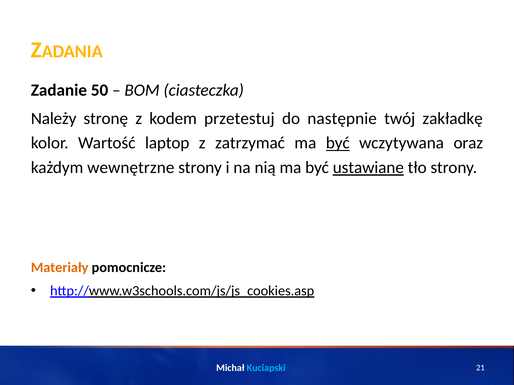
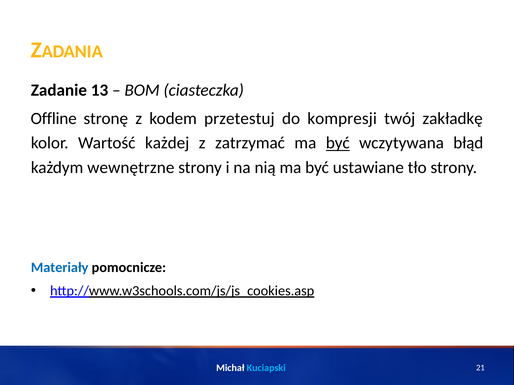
50: 50 -> 13
Należy: Należy -> Offline
następnie: następnie -> kompresji
laptop: laptop -> każdej
oraz: oraz -> błąd
ustawiane underline: present -> none
Materiały colour: orange -> blue
